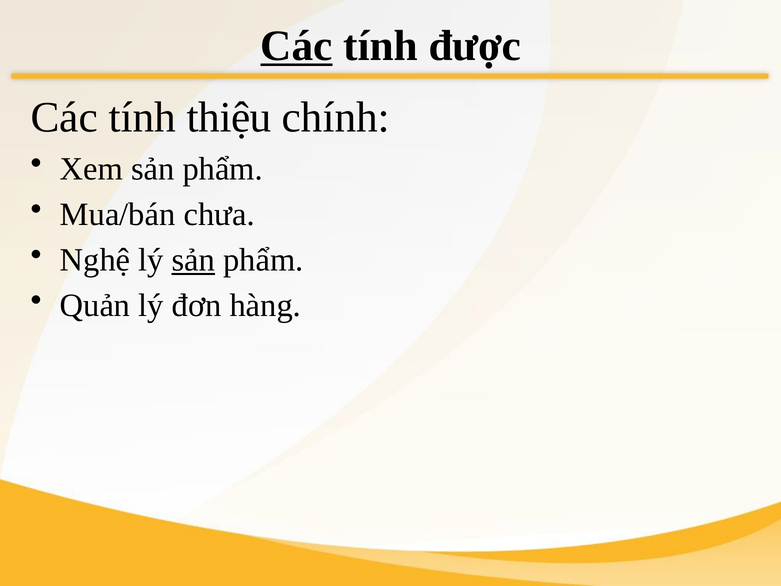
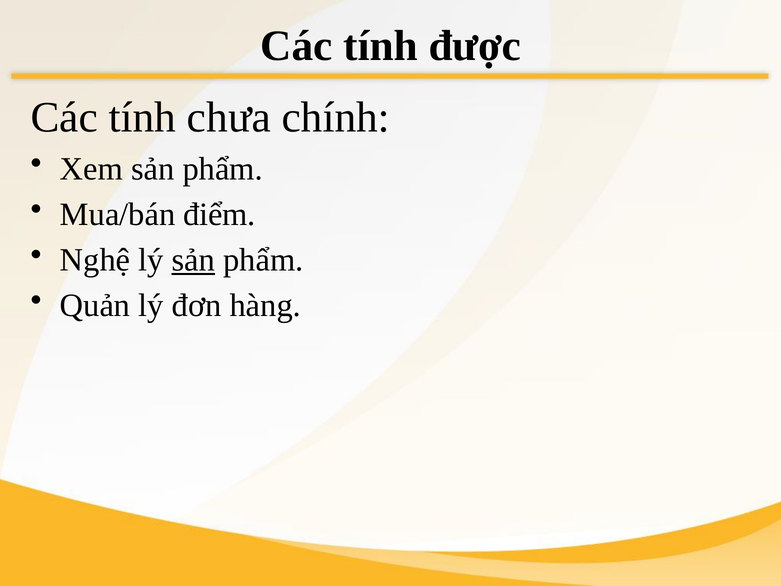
Các at (296, 46) underline: present -> none
thiệu: thiệu -> chưa
chưa: chưa -> điểm
